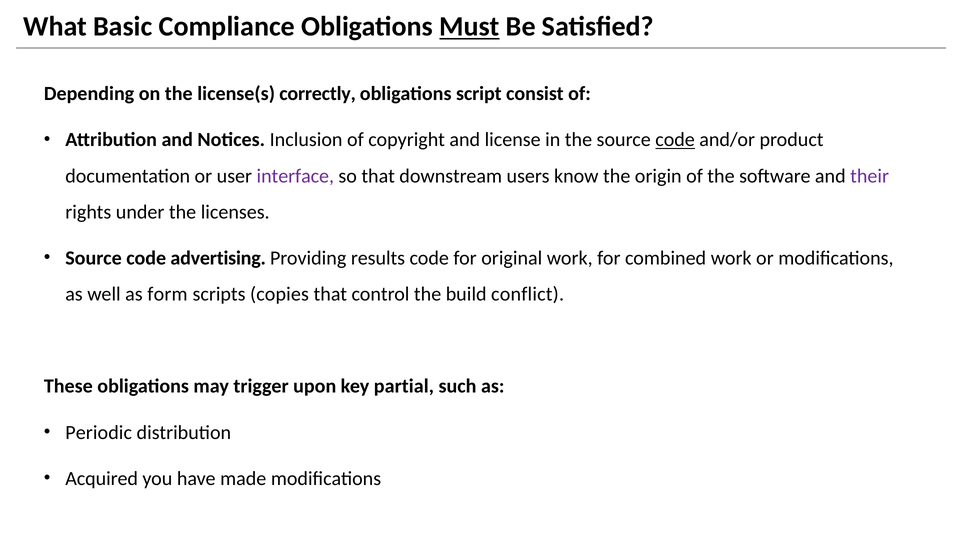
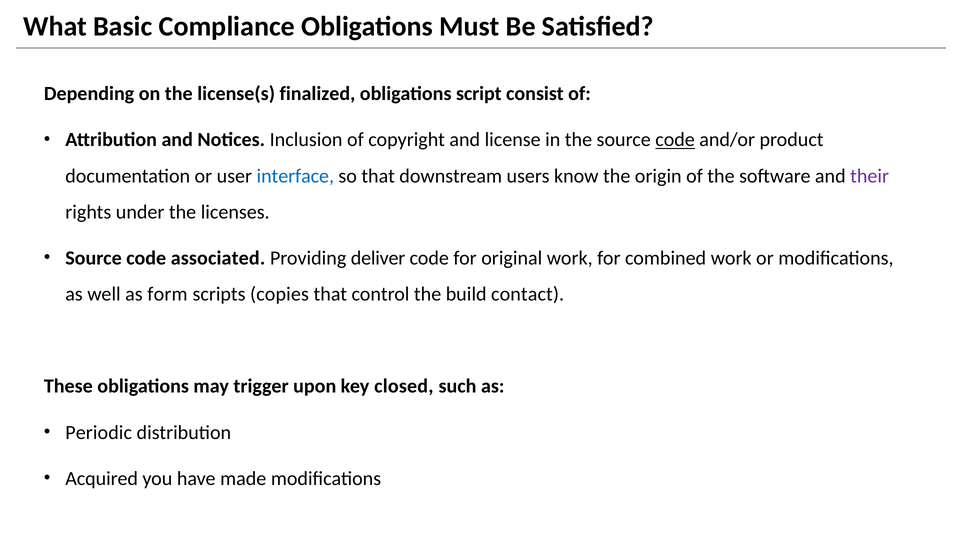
Must underline: present -> none
correctly: correctly -> finalized
interface colour: purple -> blue
advertising: advertising -> associated
results: results -> deliver
conflict: conflict -> contact
partial: partial -> closed
